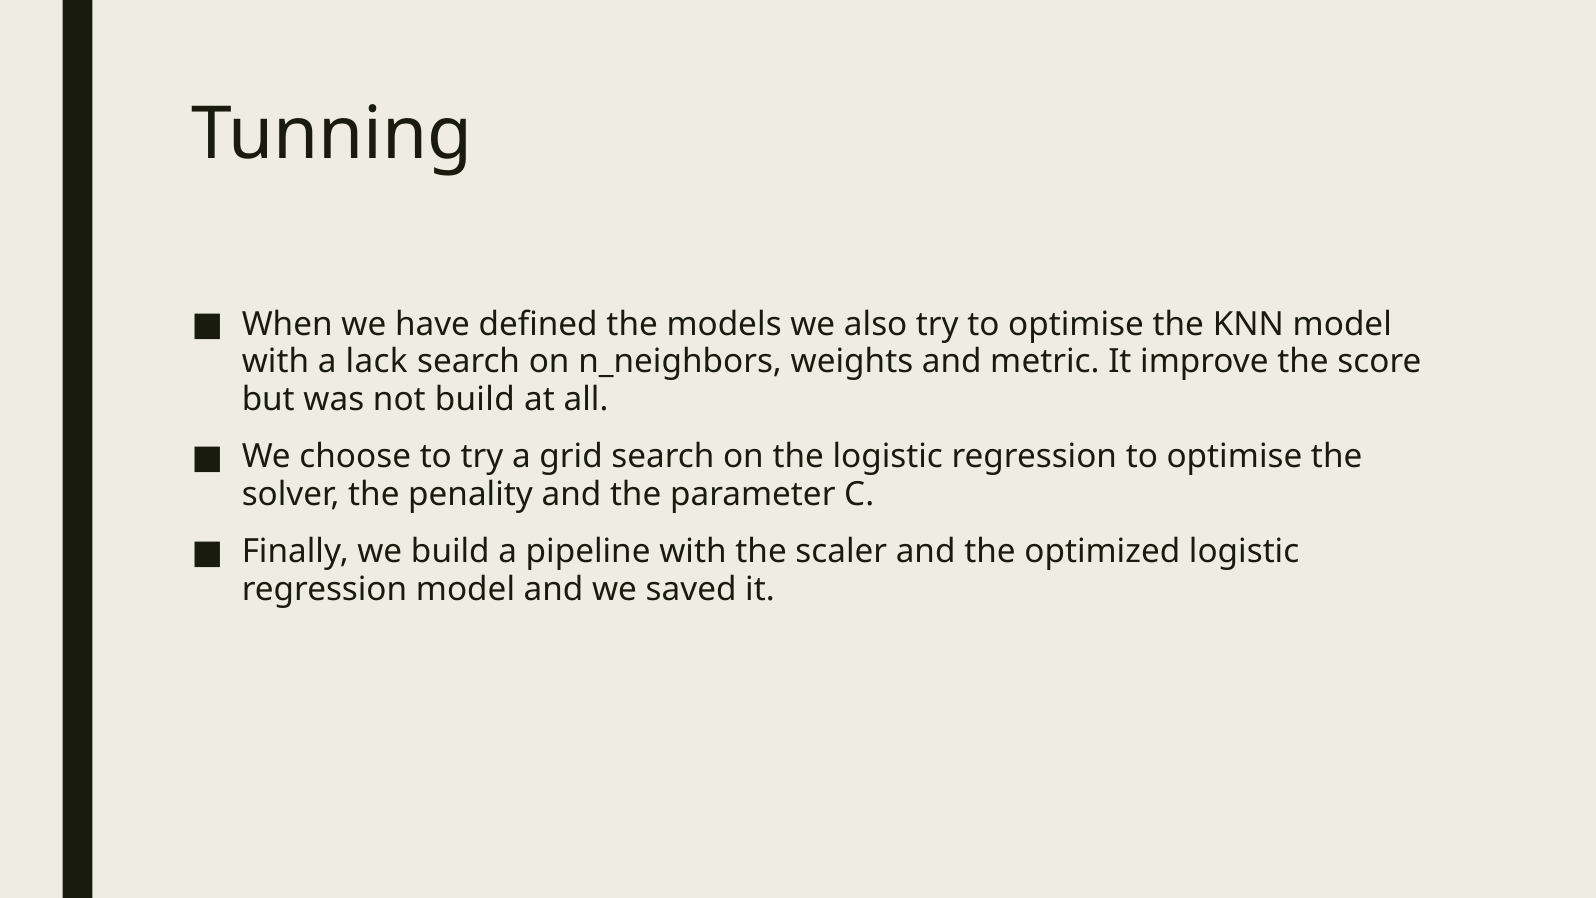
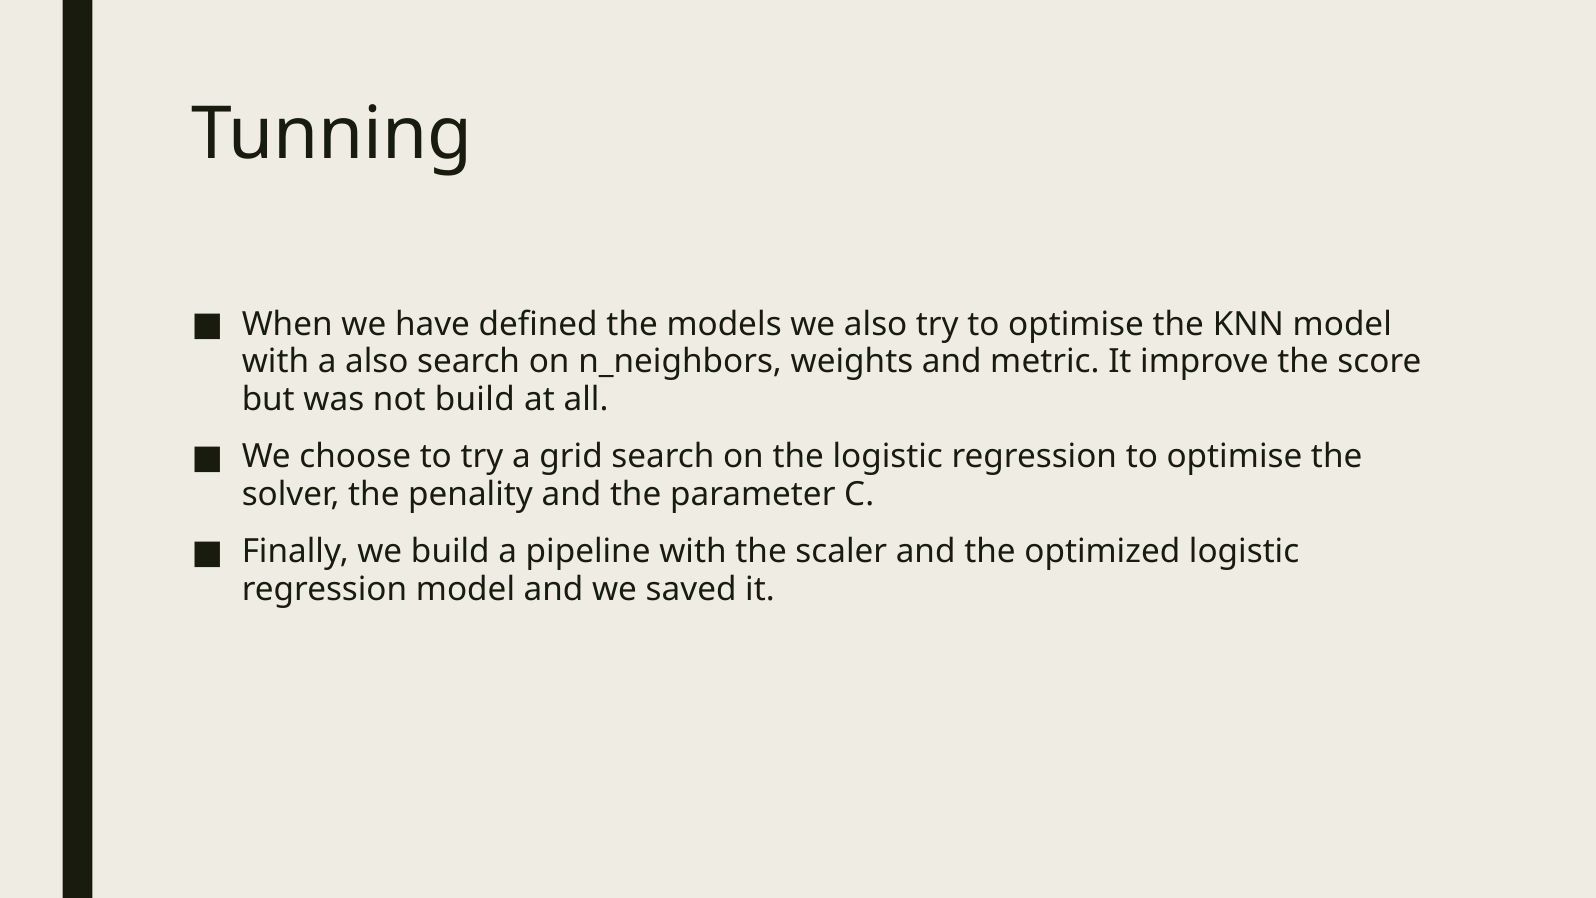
a lack: lack -> also
